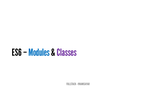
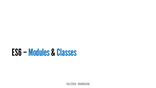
Classes colour: purple -> blue
